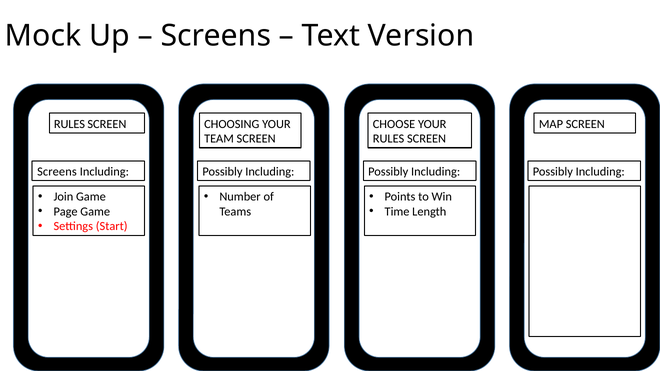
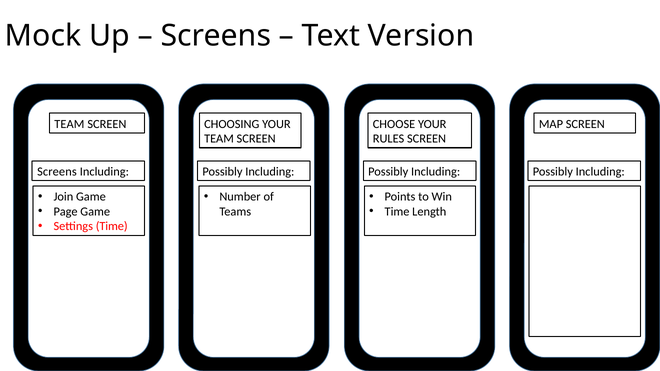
RULES at (69, 124): RULES -> TEAM
Settings Start: Start -> Time
